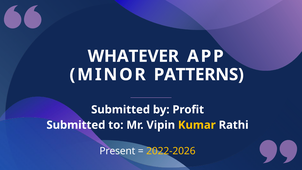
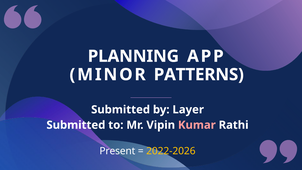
WHATEVER: WHATEVER -> PLANNING
Profit: Profit -> Layer
Kumar colour: yellow -> pink
